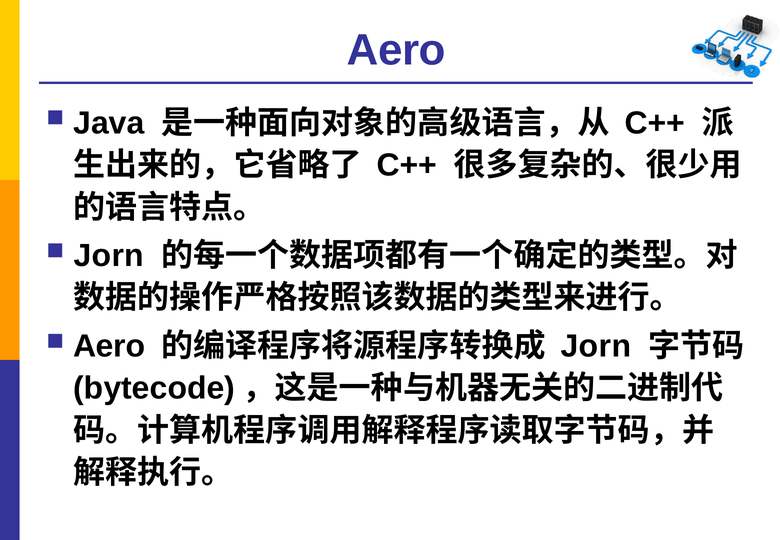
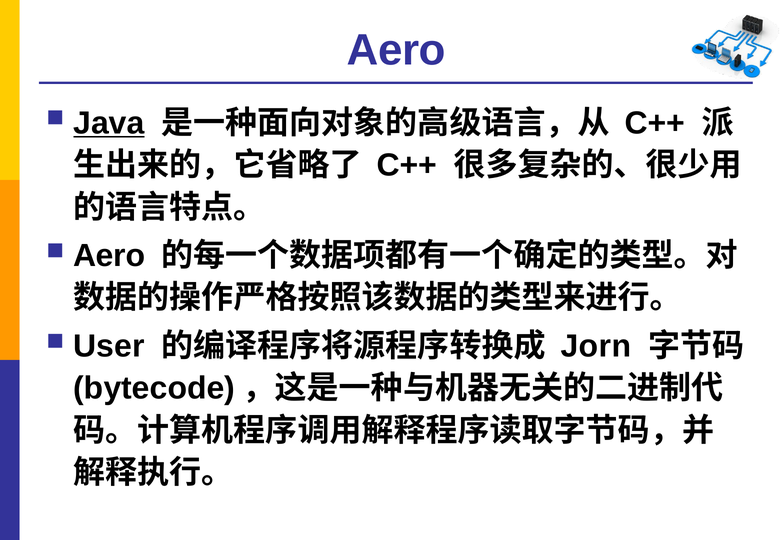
Java underline: none -> present
Jorn at (109, 256): Jorn -> Aero
Aero at (109, 346): Aero -> User
